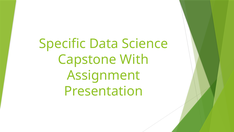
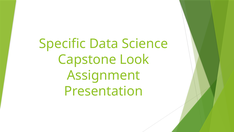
With: With -> Look
